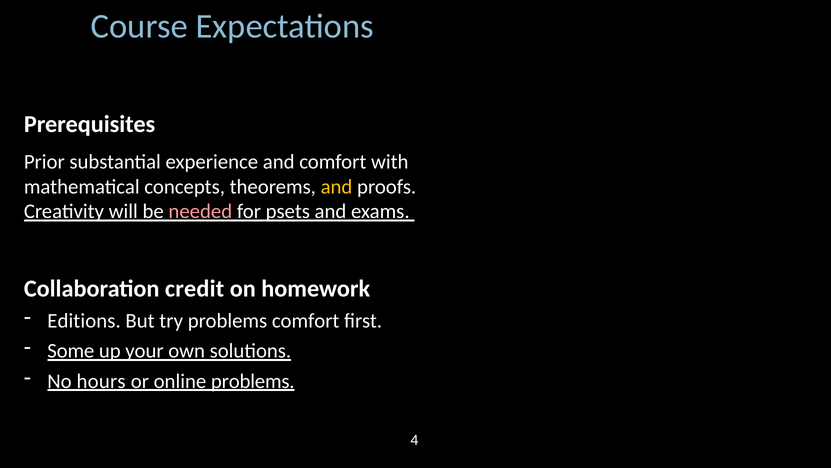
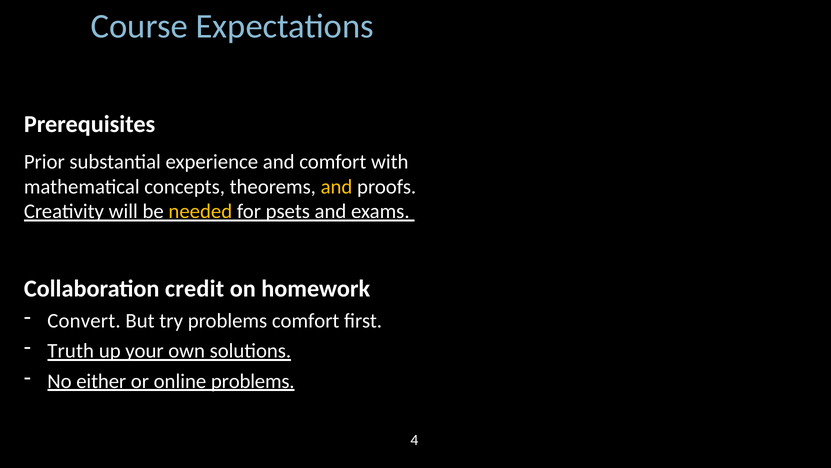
needed colour: pink -> yellow
Editions: Editions -> Convert
Some: Some -> Truth
hours: hours -> either
